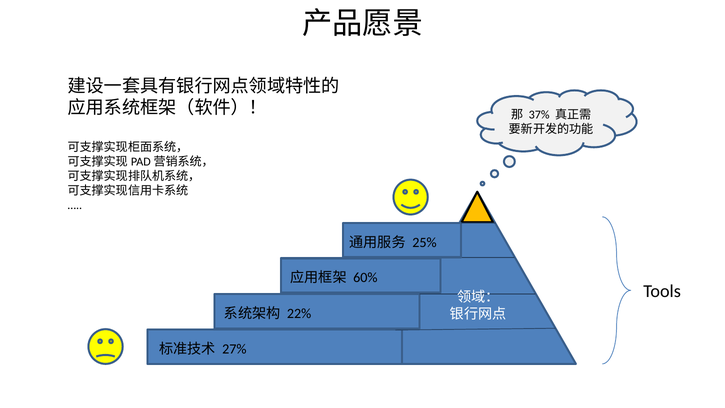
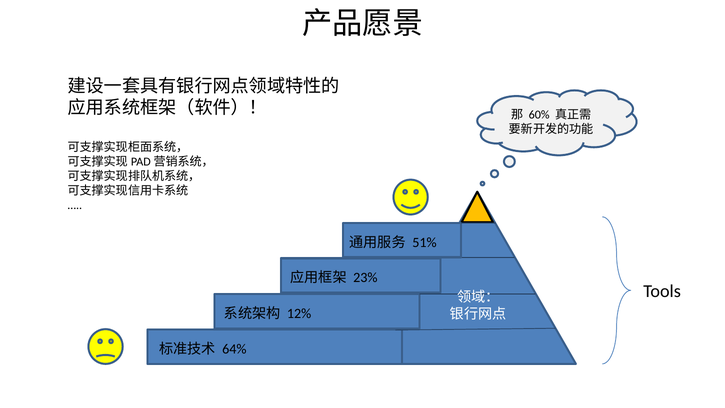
37%: 37% -> 60%
25%: 25% -> 51%
60%: 60% -> 23%
22%: 22% -> 12%
27%: 27% -> 64%
